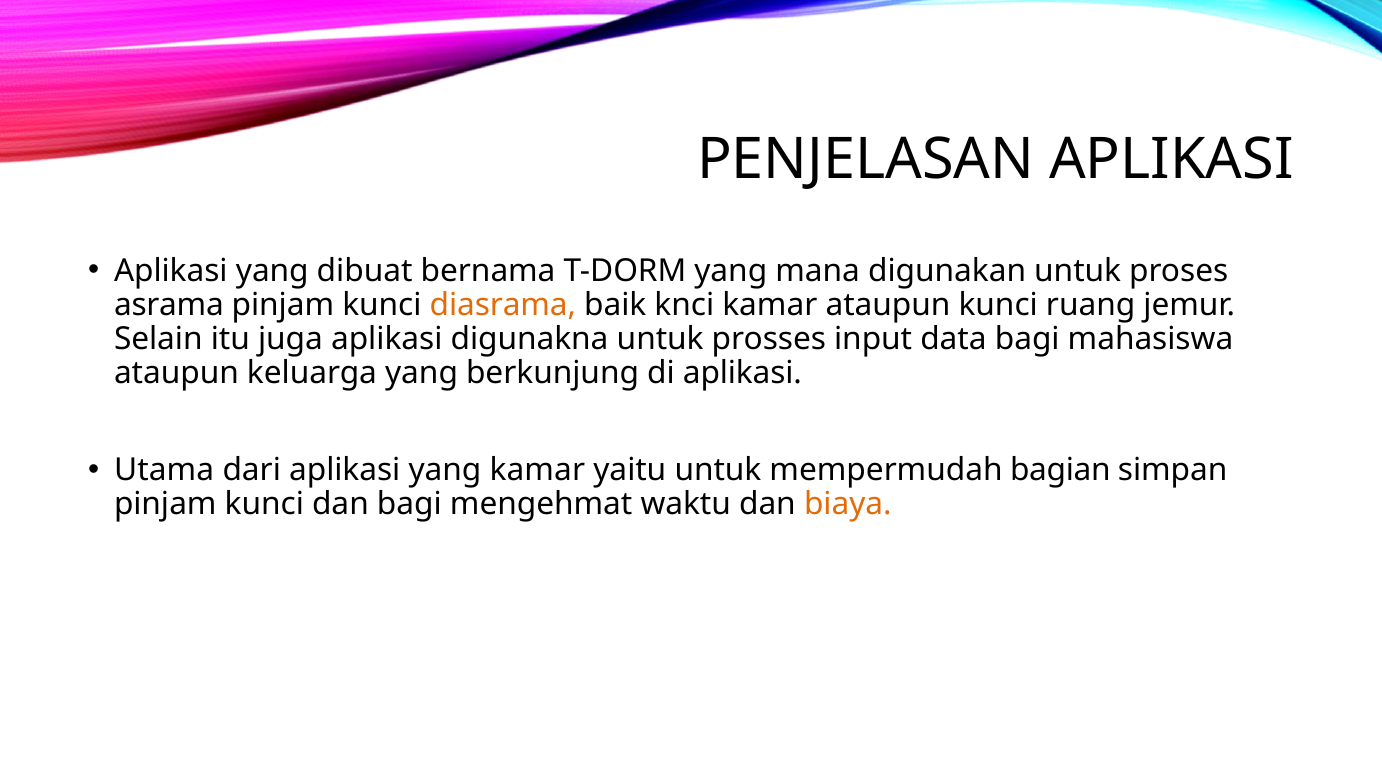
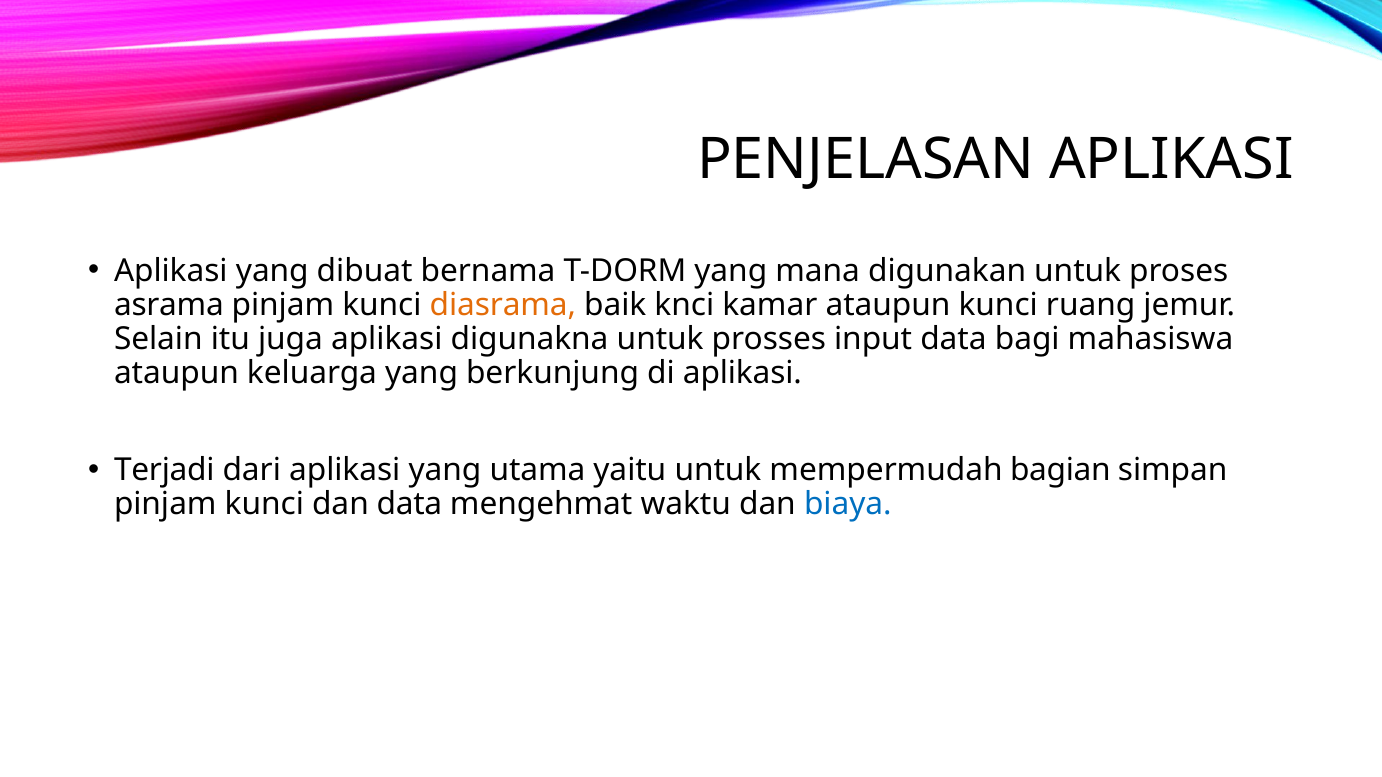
Utama: Utama -> Terjadi
yang kamar: kamar -> utama
dan bagi: bagi -> data
biaya colour: orange -> blue
